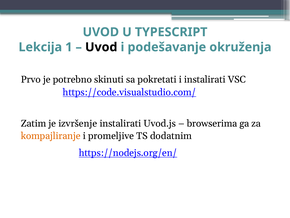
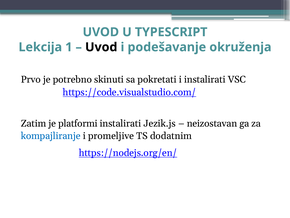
izvršenje: izvršenje -> platformi
Uvod.js: Uvod.js -> Jezik.js
browserima: browserima -> neizostavan
kompajliranje colour: orange -> blue
